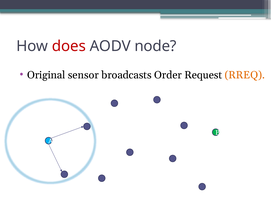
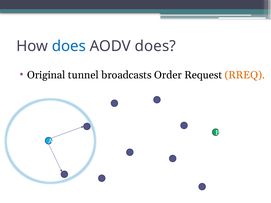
does at (69, 46) colour: red -> blue
AODV node: node -> does
sensor: sensor -> tunnel
